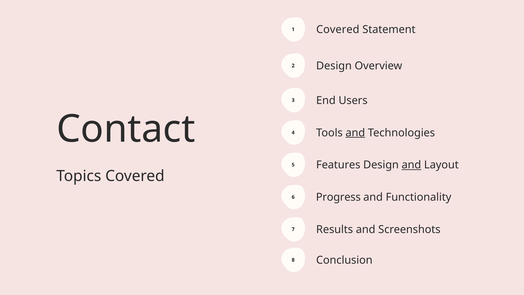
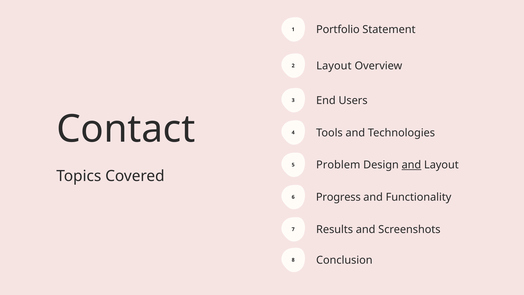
Covered at (338, 30): Covered -> Portfolio
Design at (334, 66): Design -> Layout
and at (355, 133) underline: present -> none
Features: Features -> Problem
